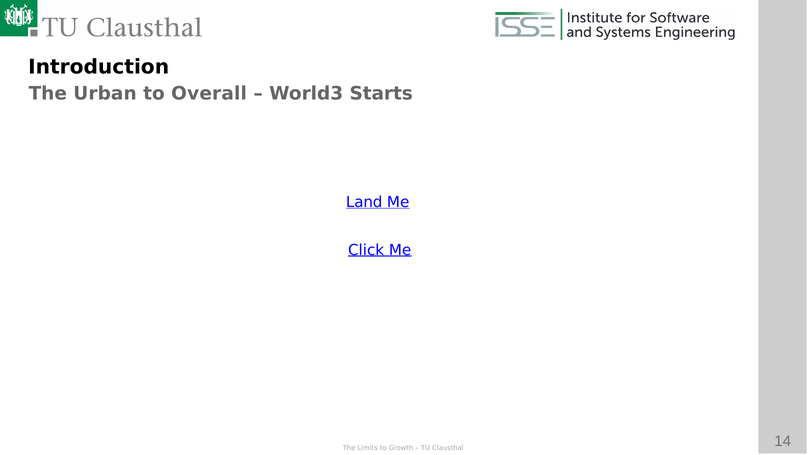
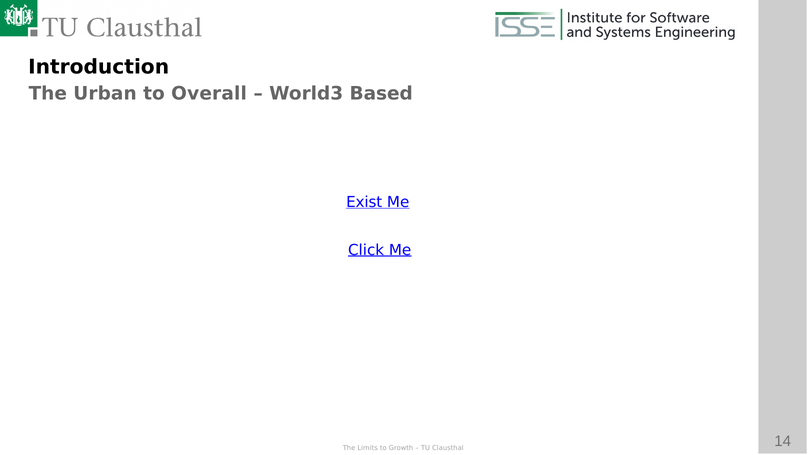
Starts: Starts -> Based
Land: Land -> Exist
